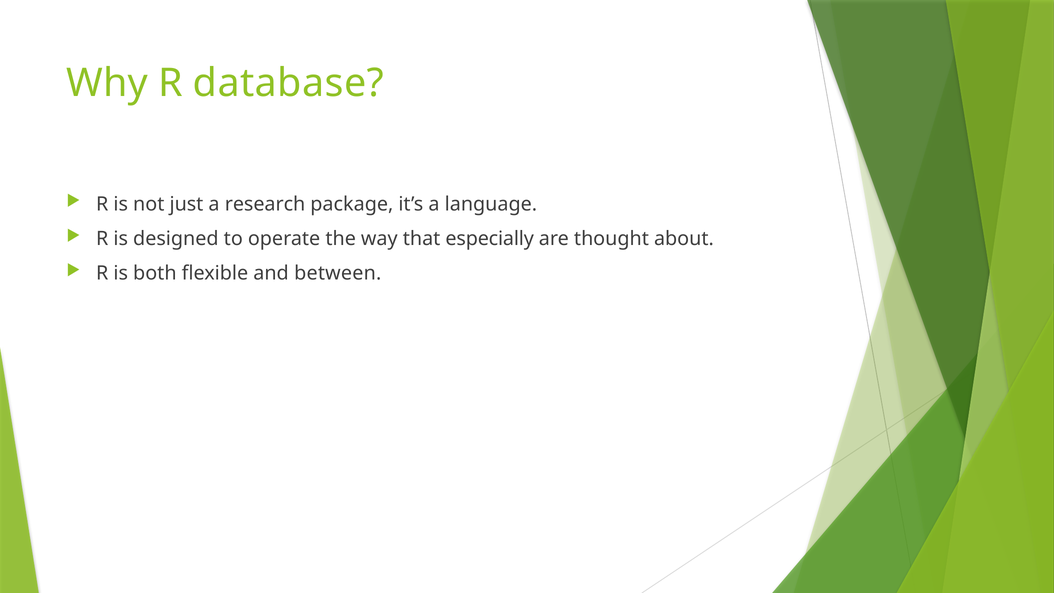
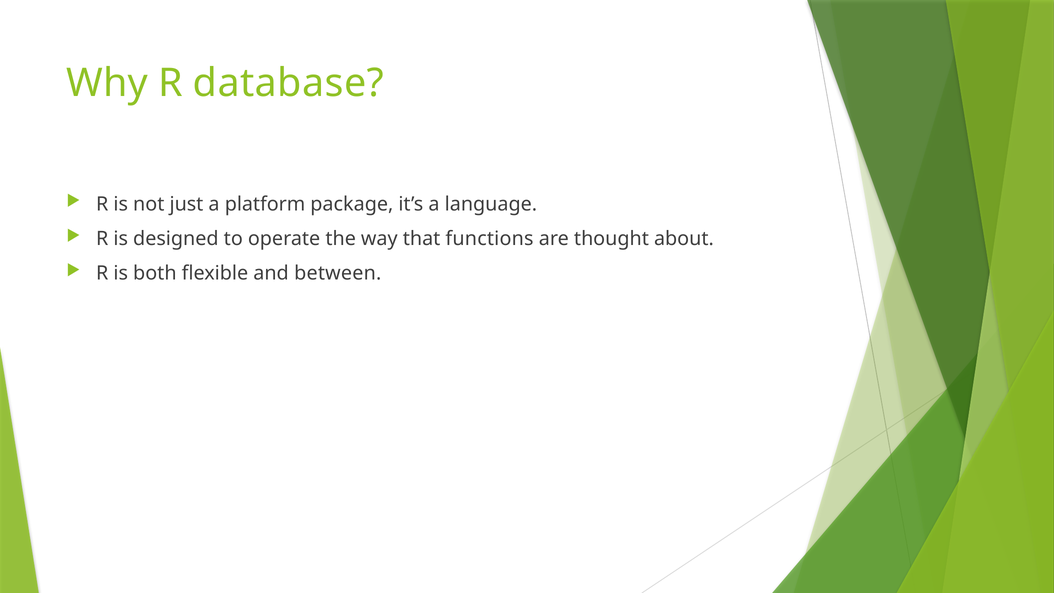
research: research -> platform
especially: especially -> functions
